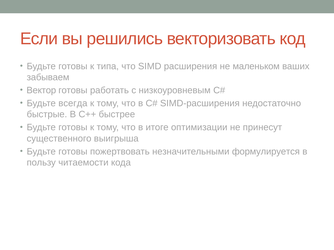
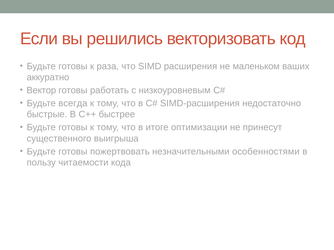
типа: типа -> раза
забываем: забываем -> аккуратно
формулируется: формулируется -> особенностями
